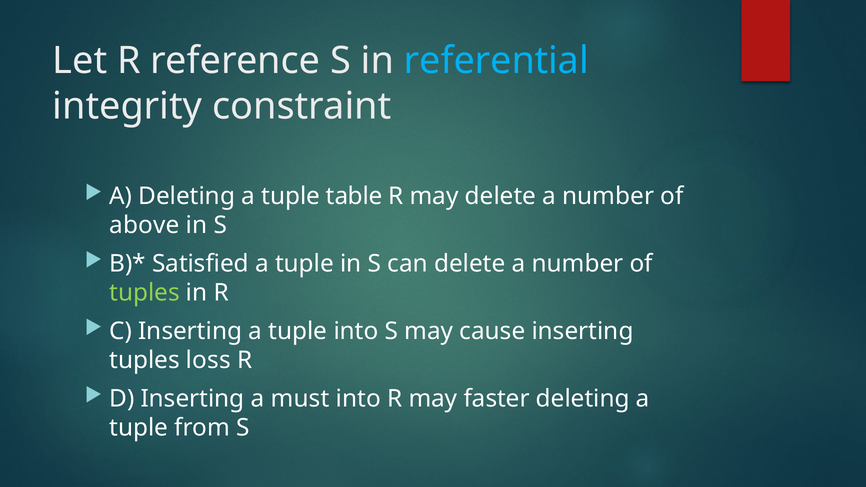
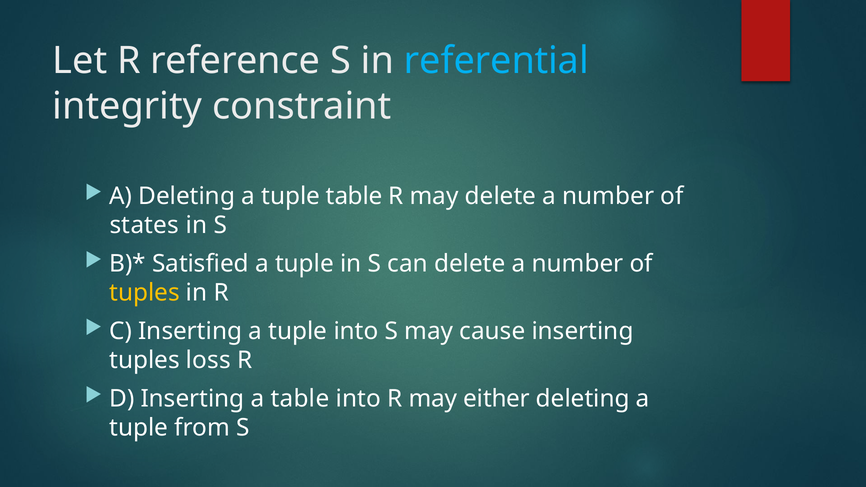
above: above -> states
tuples at (144, 293) colour: light green -> yellow
a must: must -> table
faster: faster -> either
